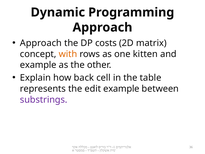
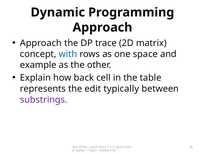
costs: costs -> trace
with colour: orange -> blue
kitten: kitten -> space
edit example: example -> typically
